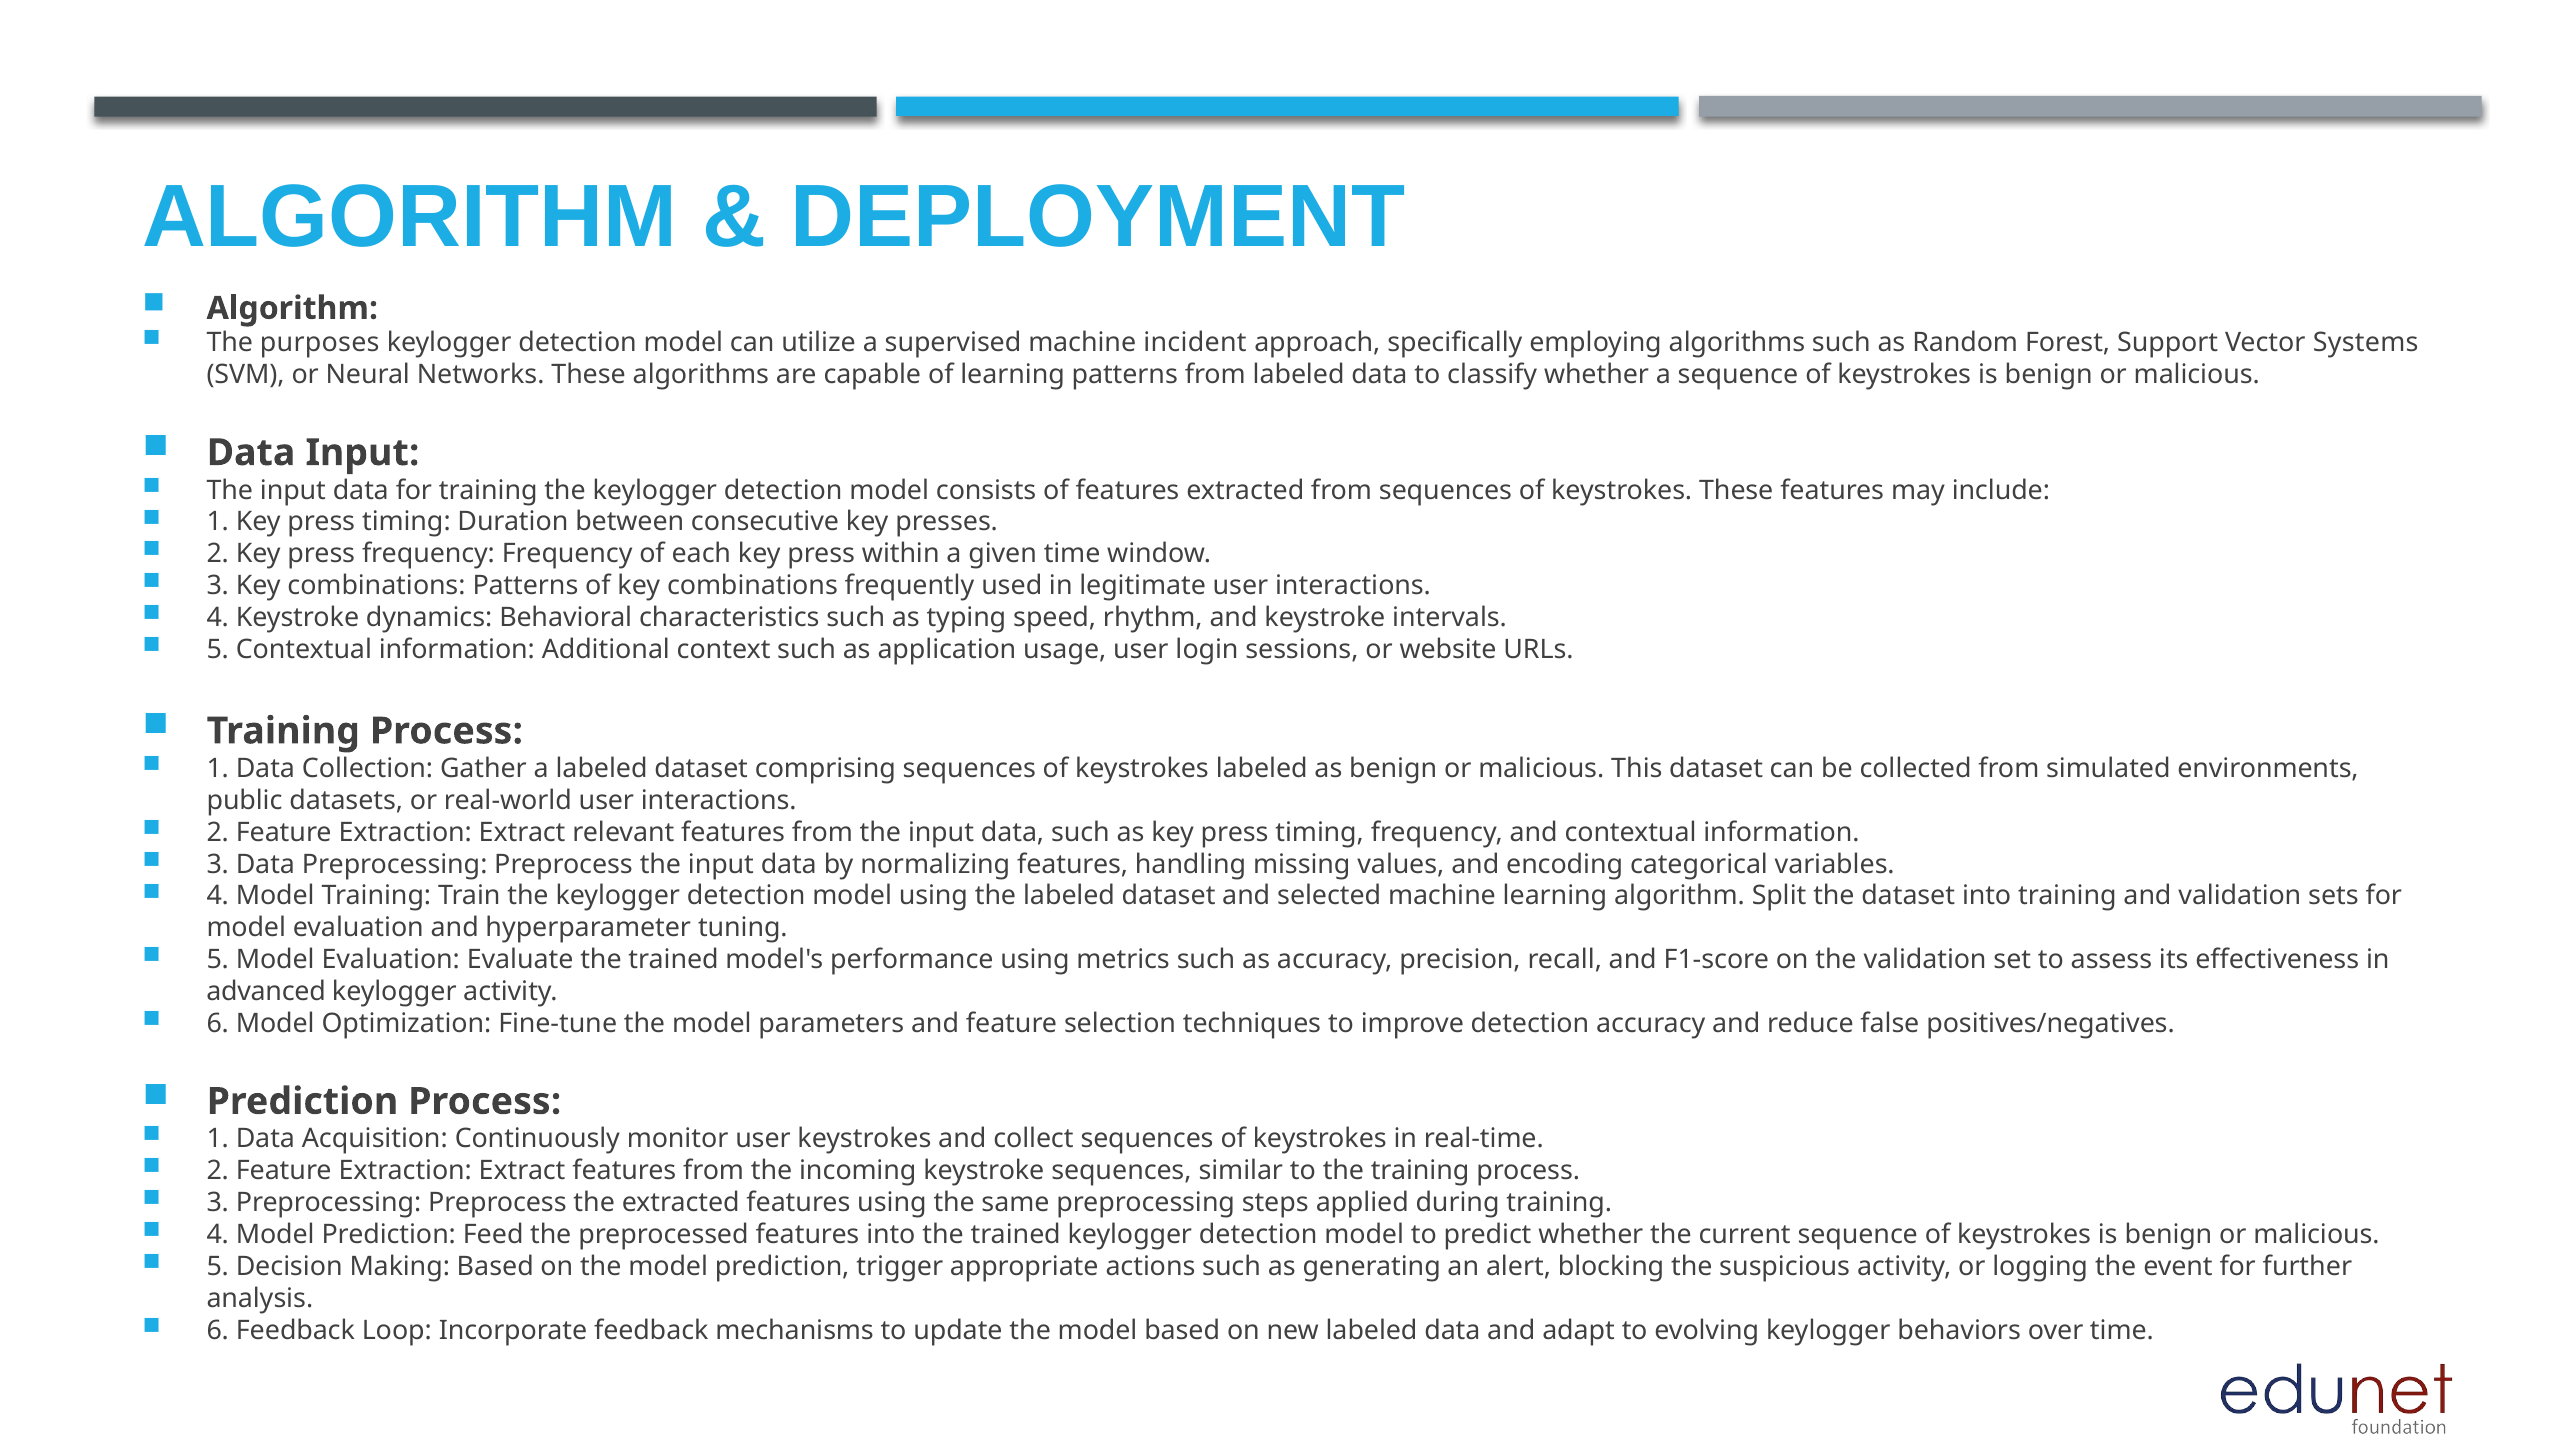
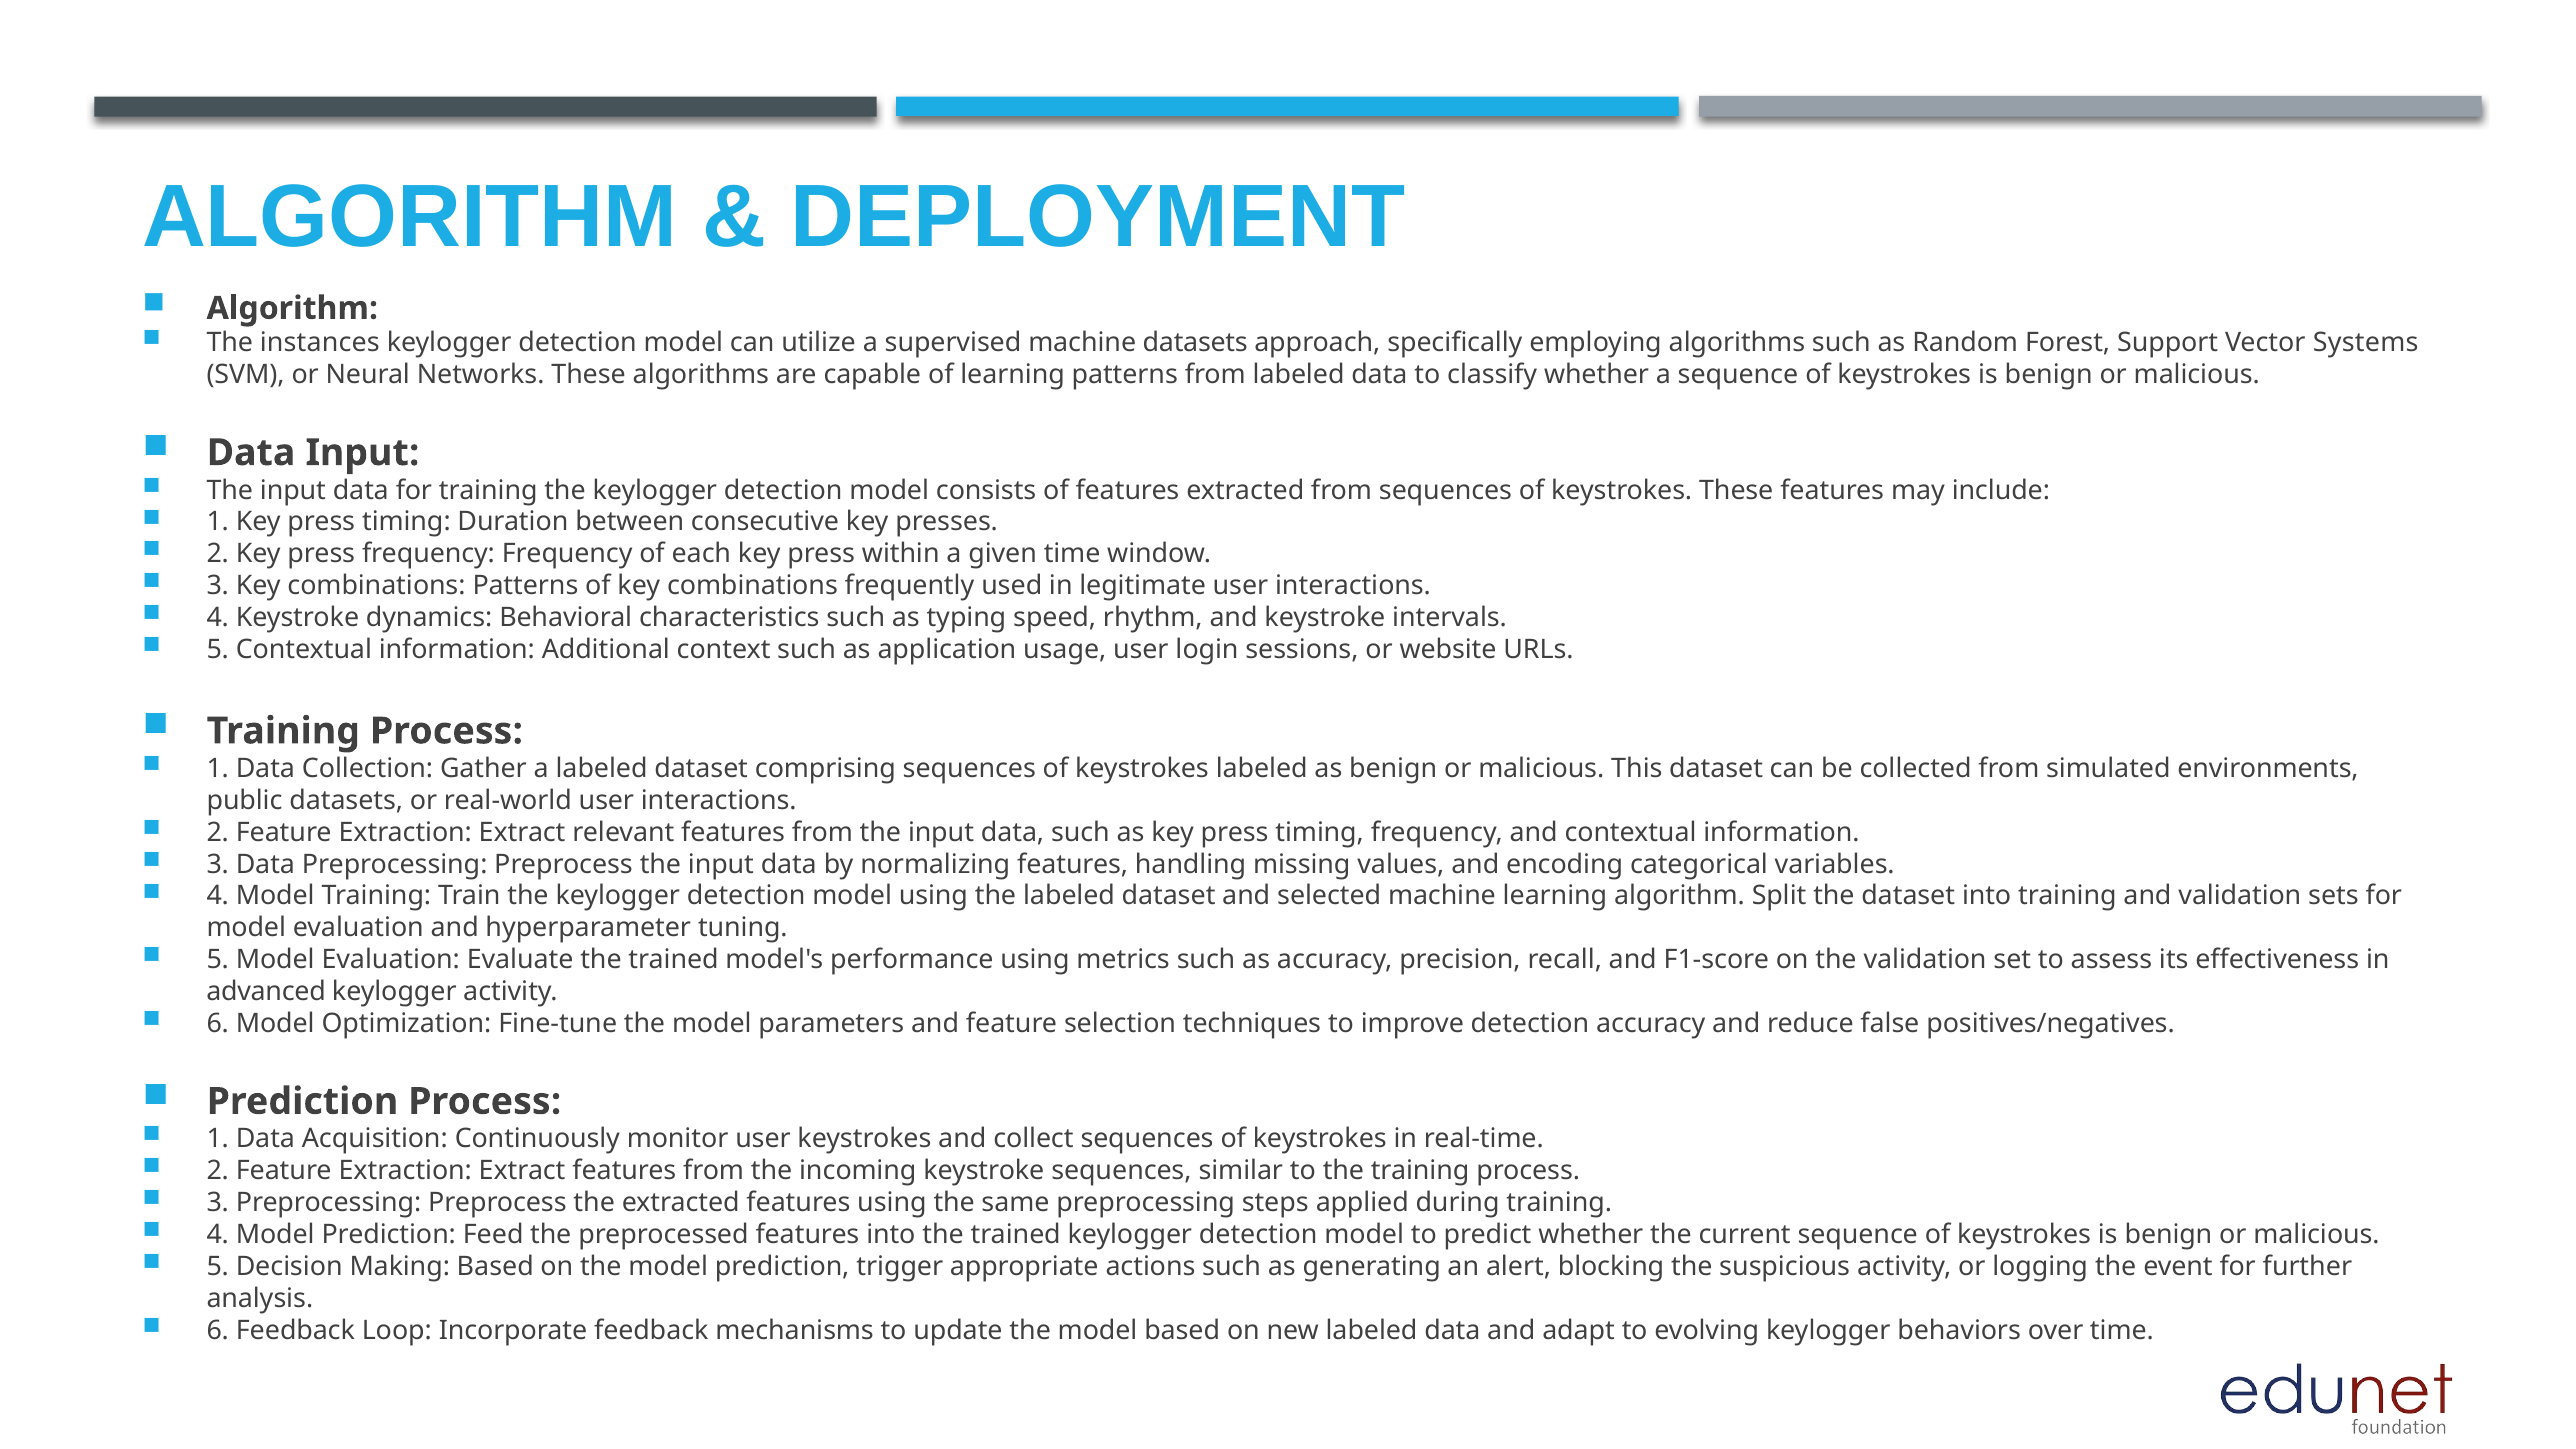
purposes: purposes -> instances
machine incident: incident -> datasets
